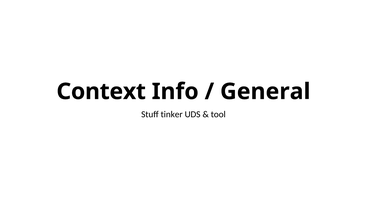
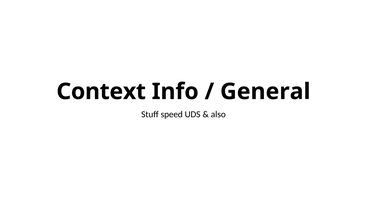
tinker: tinker -> speed
tool: tool -> also
